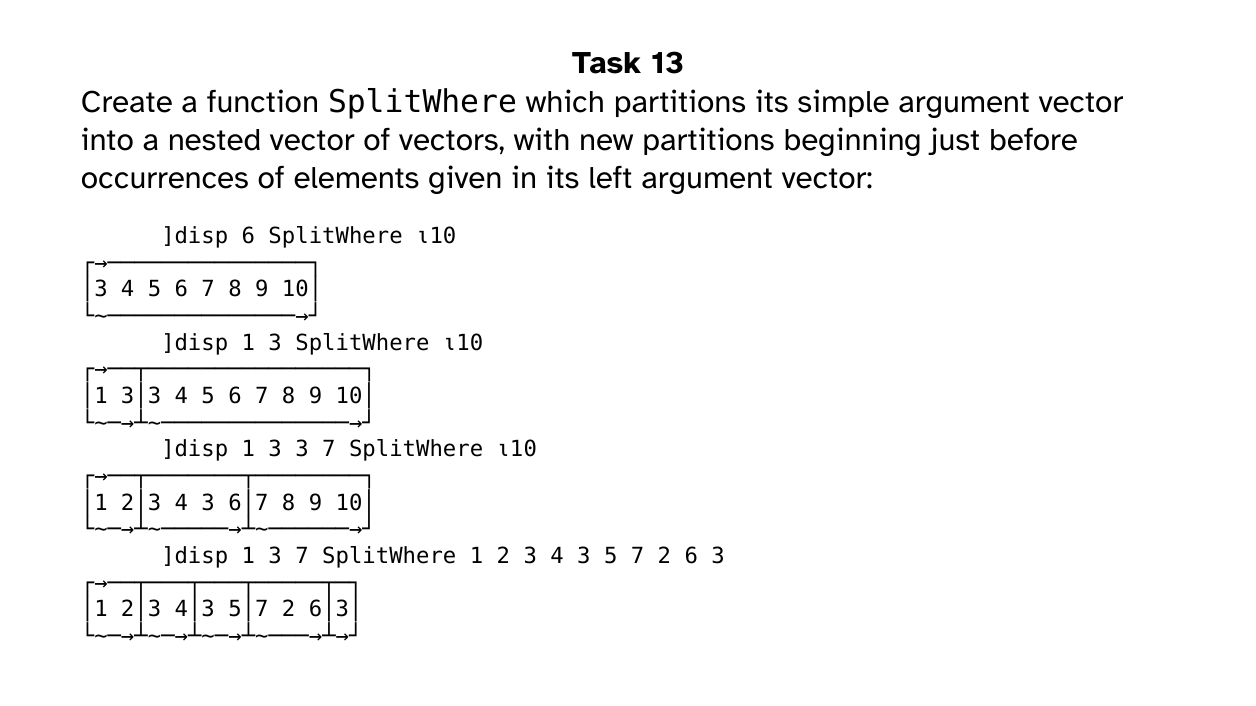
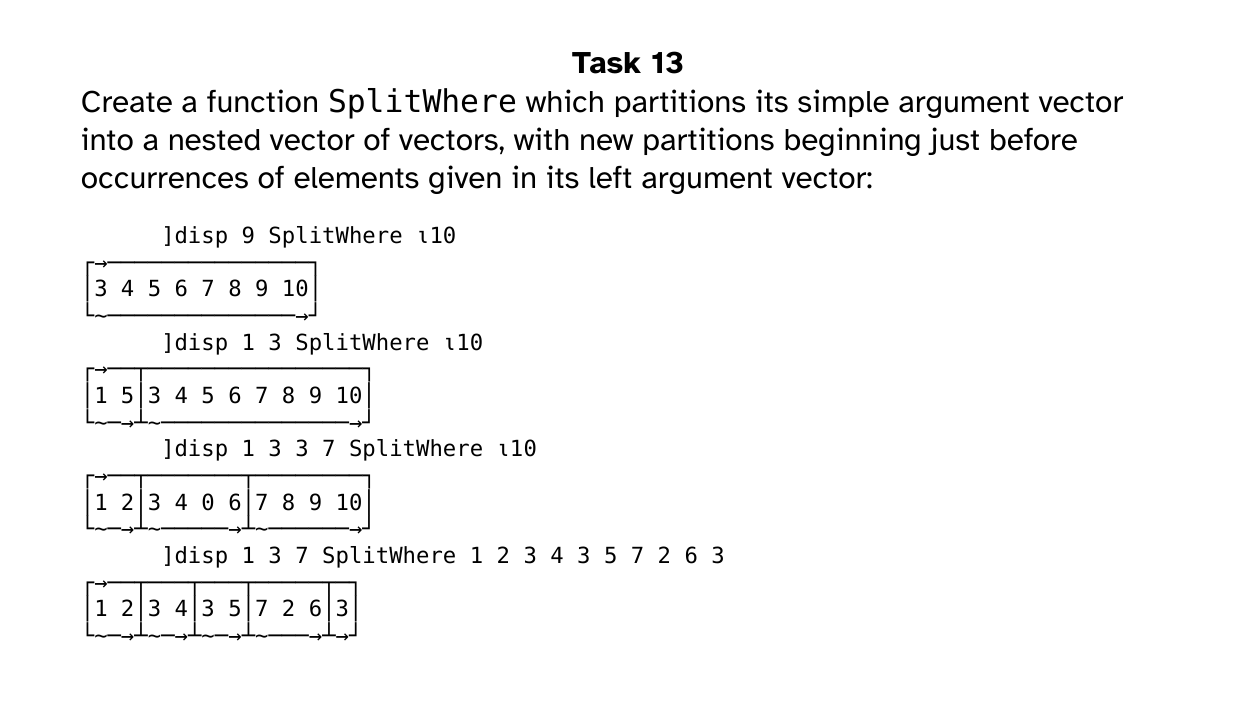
]disp 6: 6 -> 9
3│3: 3│3 -> 5│3
2│3 4 3: 3 -> 0
